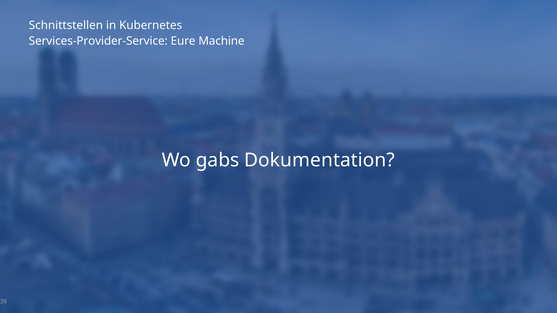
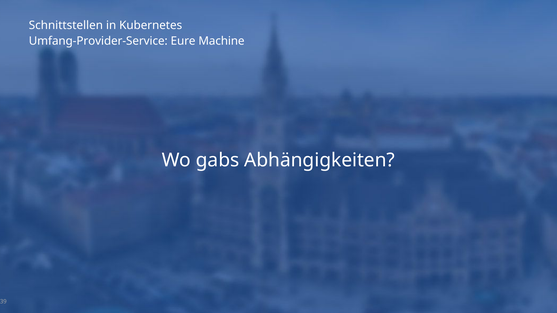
Services-Provider-Service: Services-Provider-Service -> Umfang-Provider-Service
Dokumentation: Dokumentation -> Abhängigkeiten
